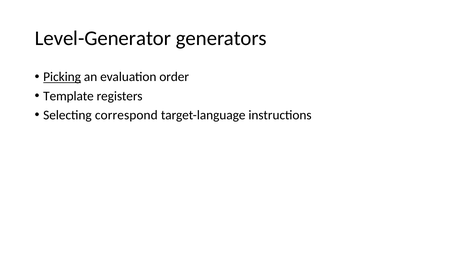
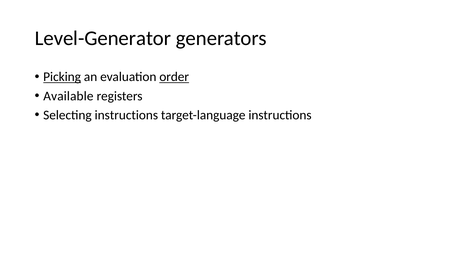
order underline: none -> present
Template: Template -> Available
Selecting correspond: correspond -> instructions
